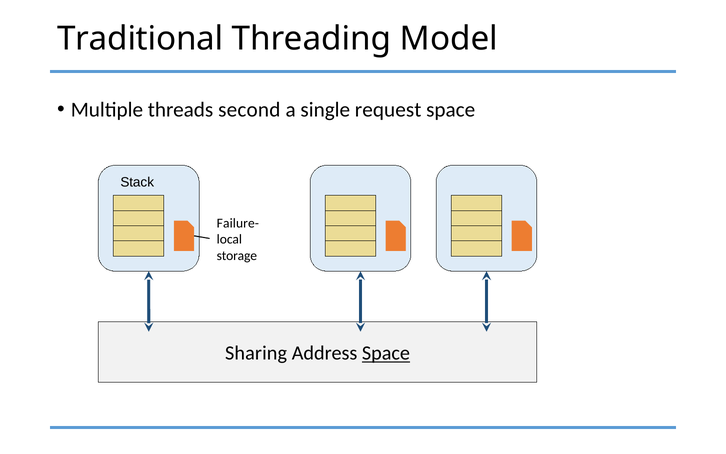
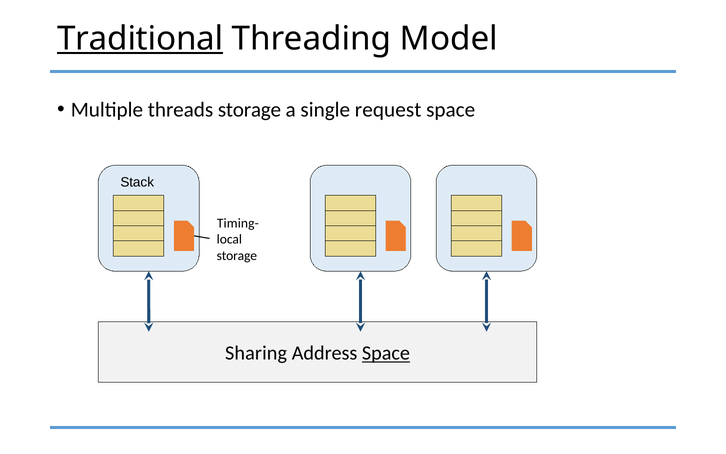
Traditional underline: none -> present
threads second: second -> storage
Failure-: Failure- -> Timing-
